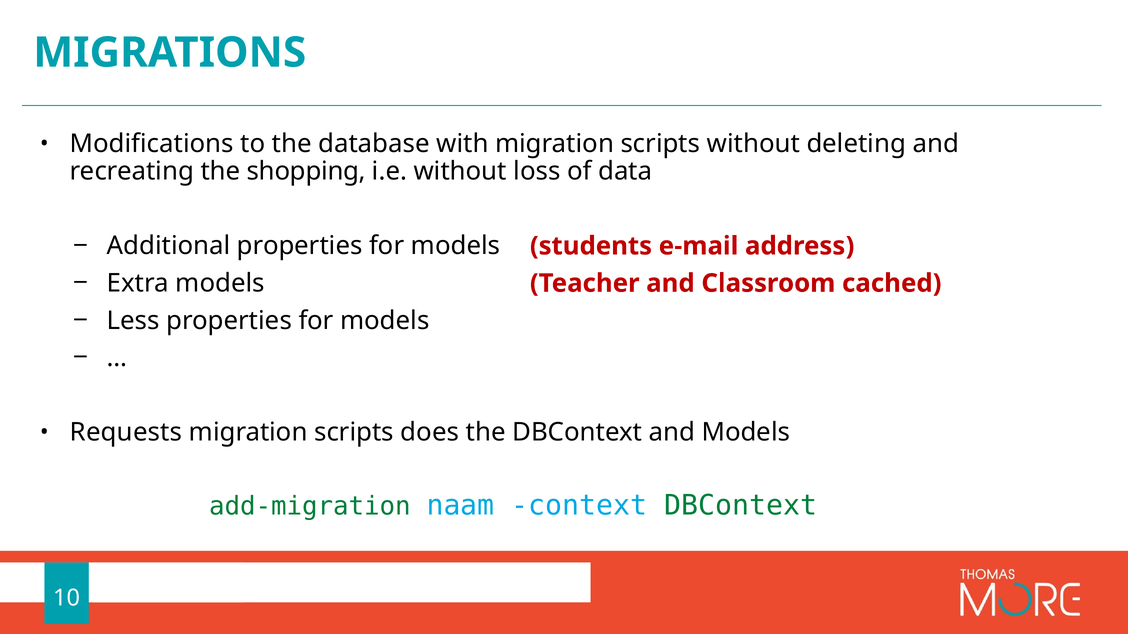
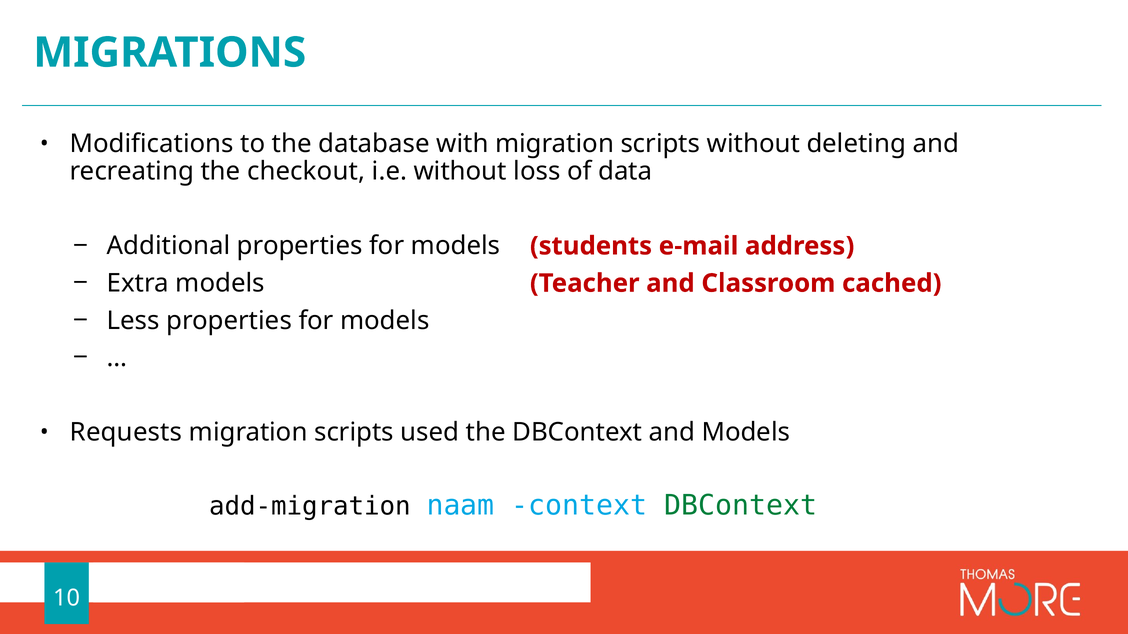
shopping: shopping -> checkout
does: does -> used
add-migration colour: green -> black
